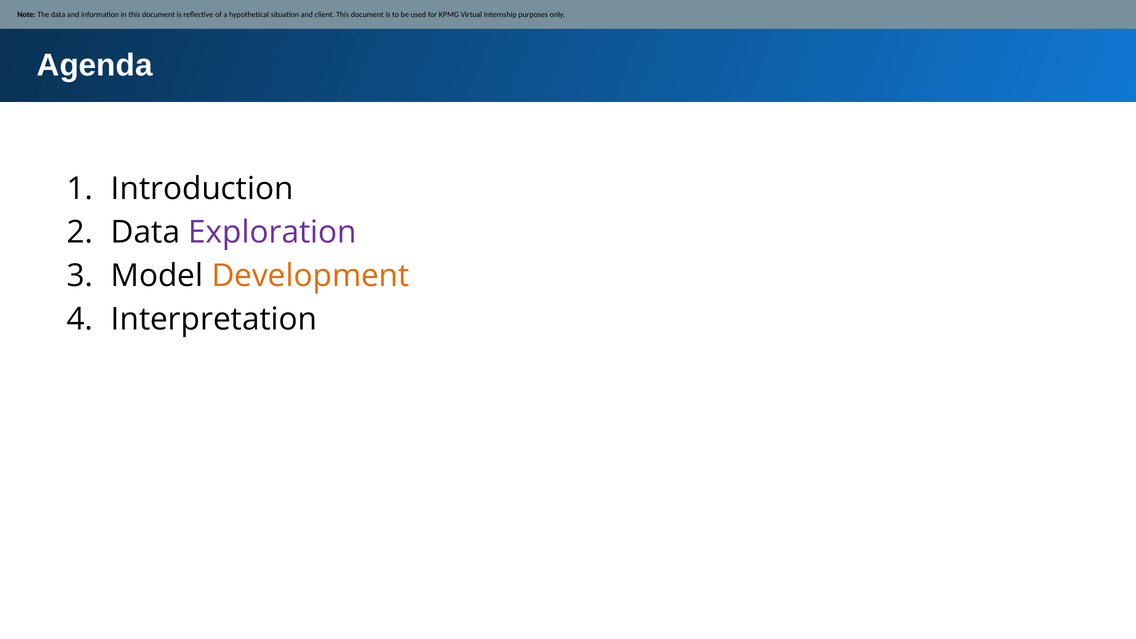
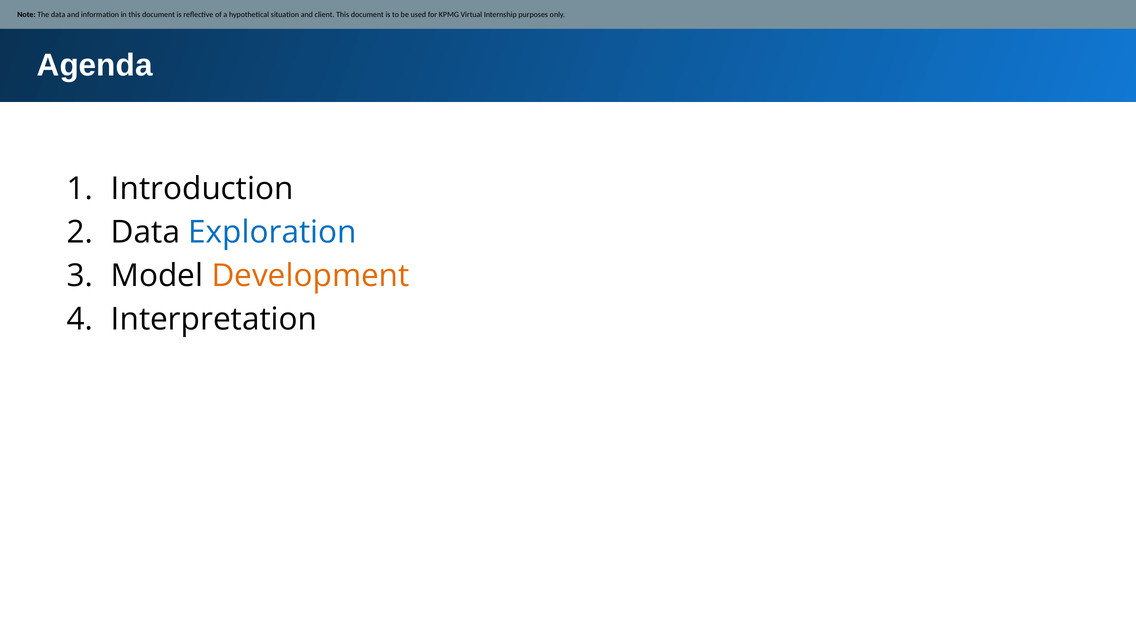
Exploration colour: purple -> blue
